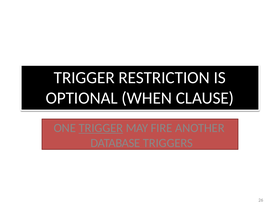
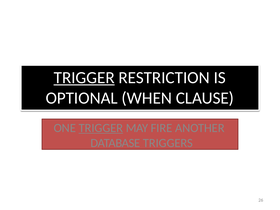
TRIGGER at (84, 78) underline: none -> present
